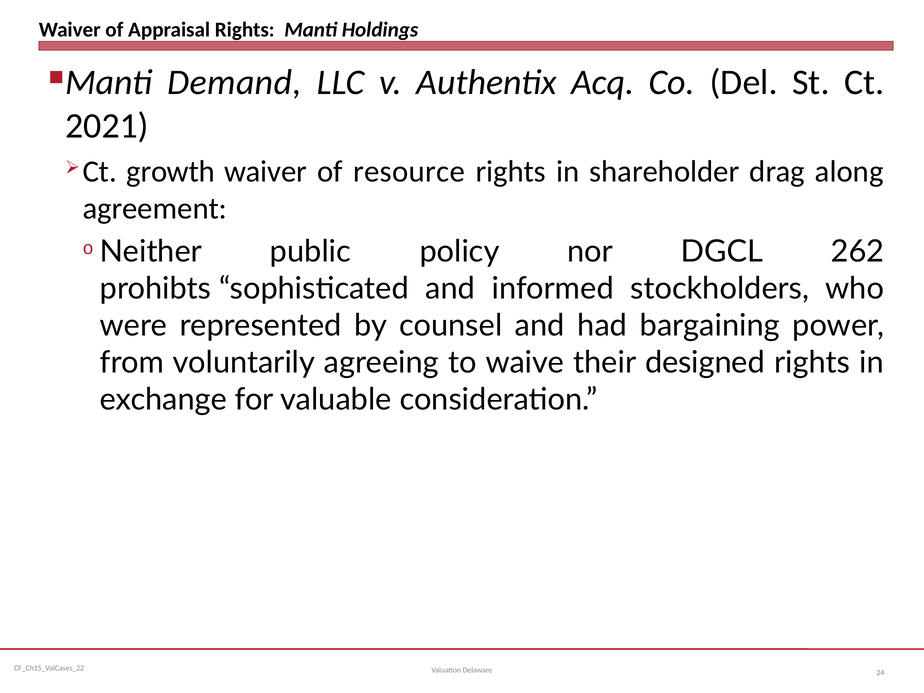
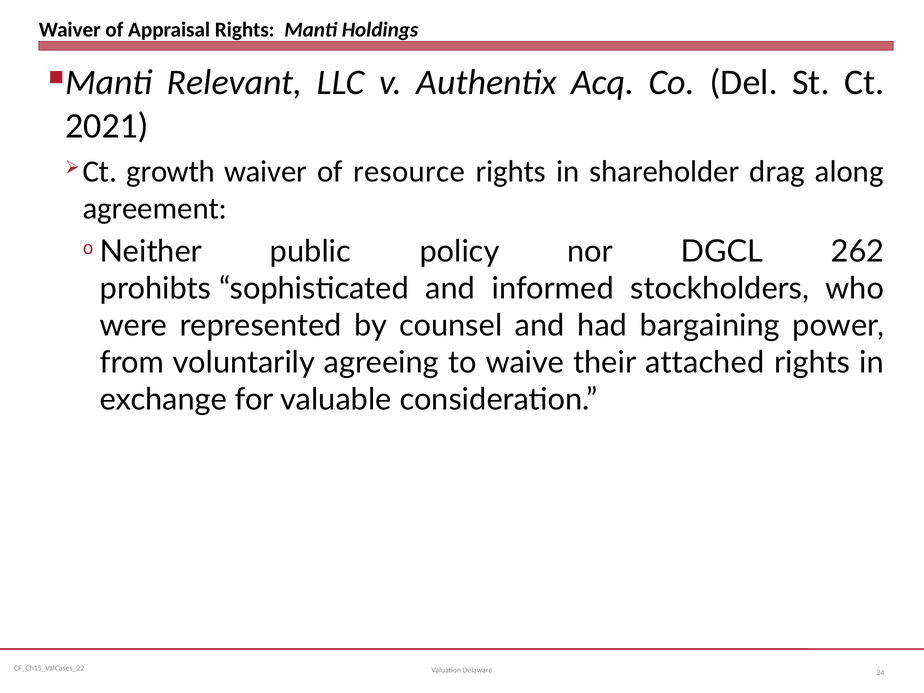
Demand: Demand -> Relevant
designed: designed -> attached
